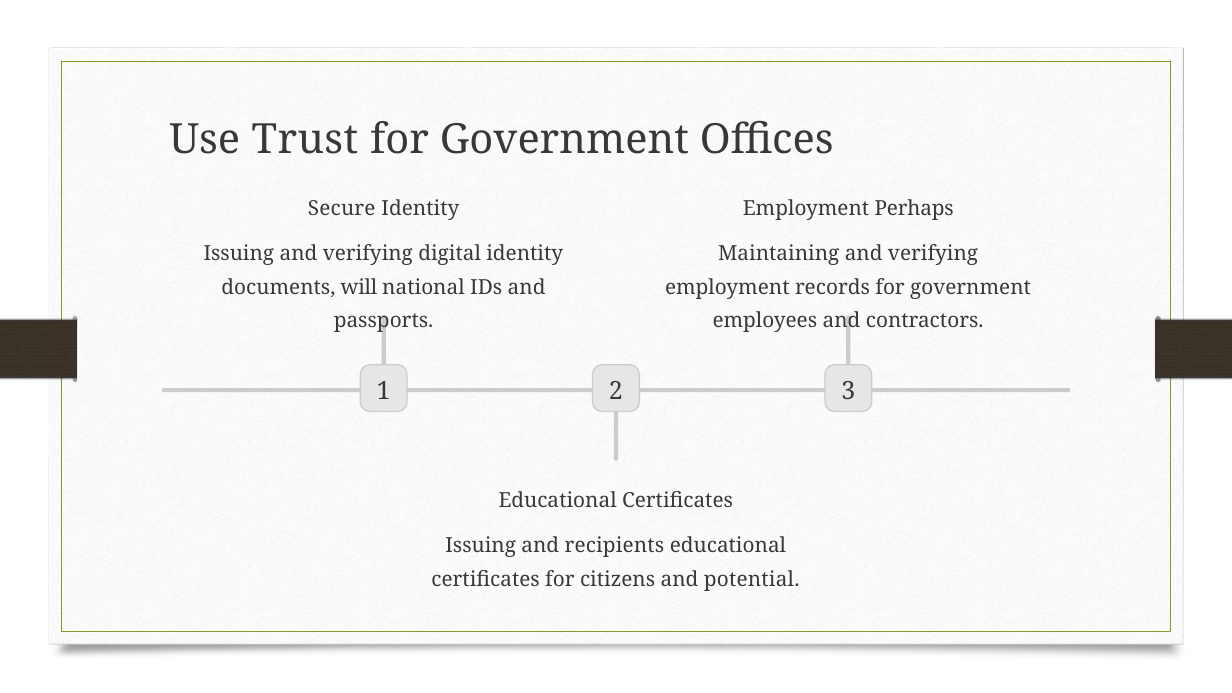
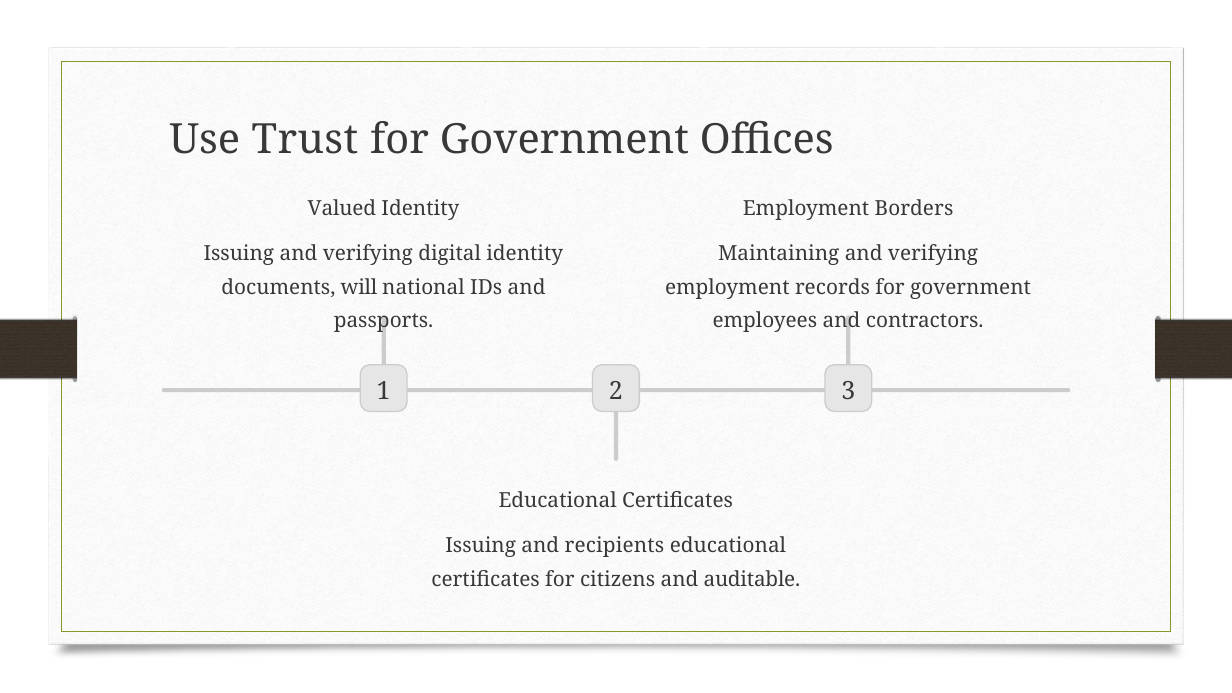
Secure: Secure -> Valued
Perhaps: Perhaps -> Borders
potential: potential -> auditable
